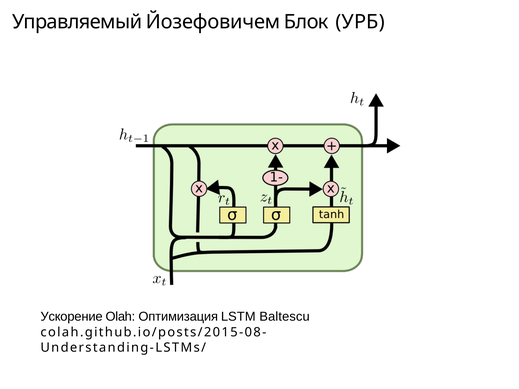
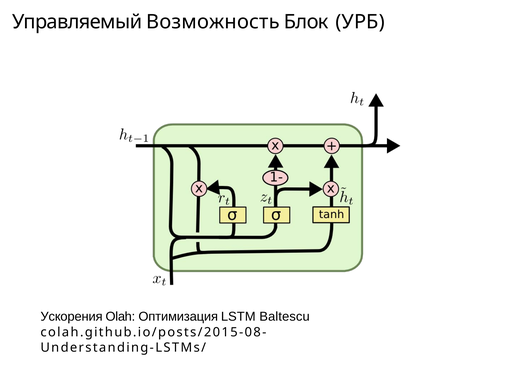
Йозефовичем: Йозефовичем -> Возможность
Ускорение: Ускорение -> Ускорения
